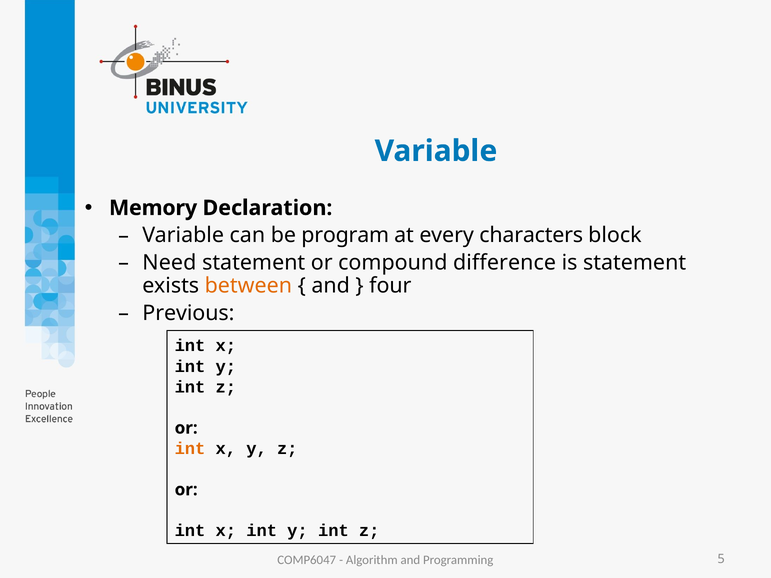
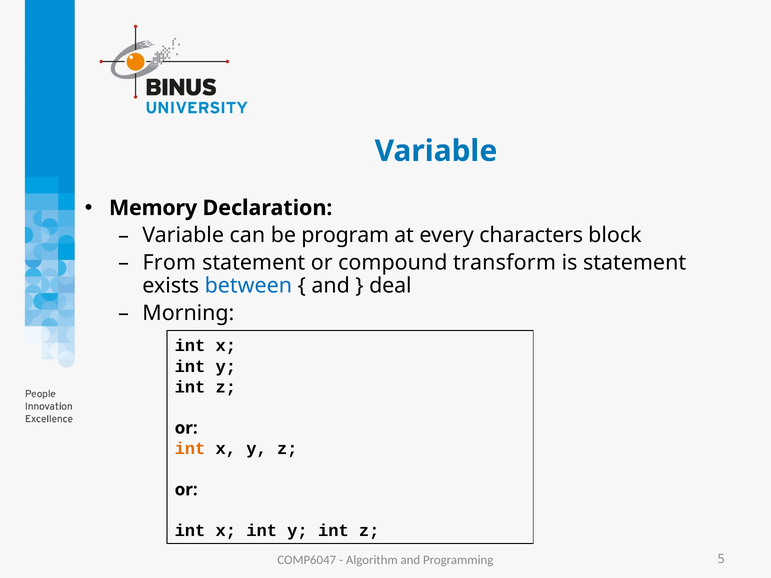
Need: Need -> From
difference: difference -> transform
between colour: orange -> blue
four: four -> deal
Previous: Previous -> Morning
